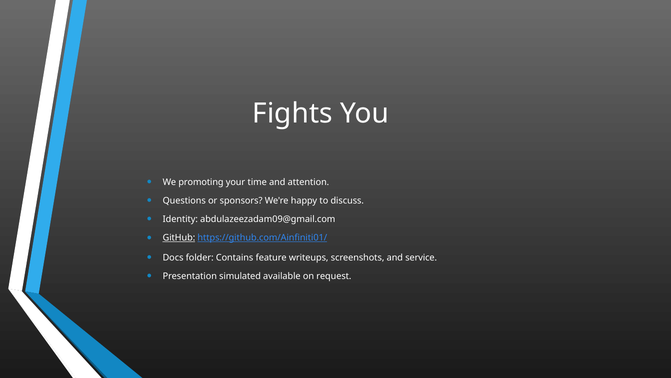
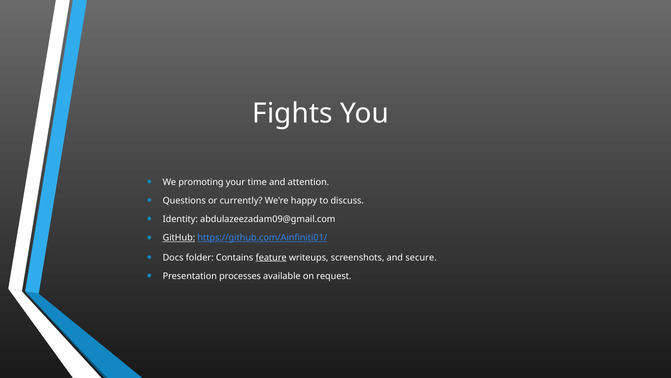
sponsors: sponsors -> currently
feature underline: none -> present
service: service -> secure
simulated: simulated -> processes
